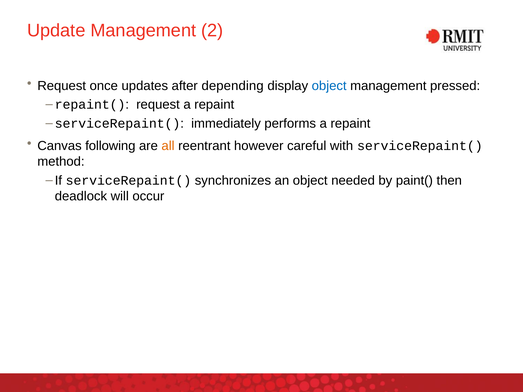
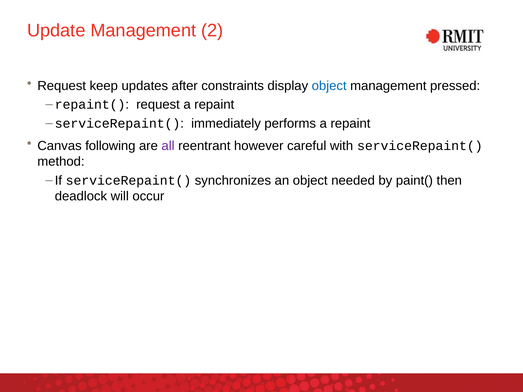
once: once -> keep
depending: depending -> constraints
all colour: orange -> purple
